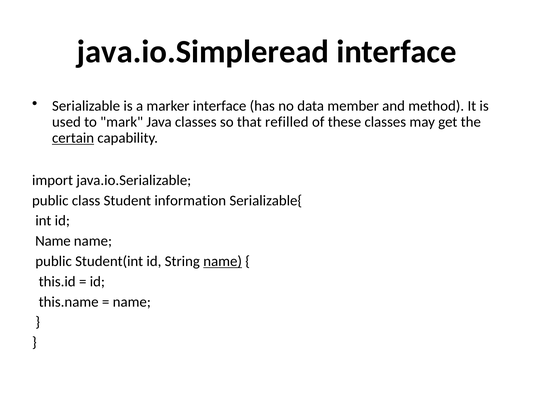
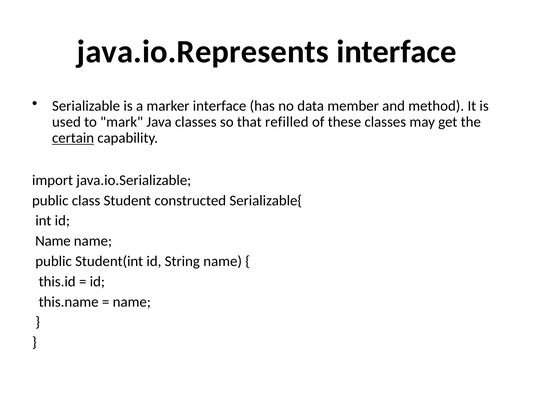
java.io.Simpleread: java.io.Simpleread -> java.io.Represents
information: information -> constructed
name at (223, 262) underline: present -> none
